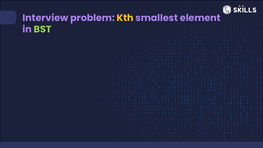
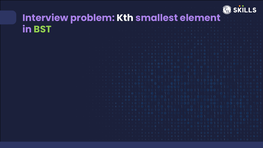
Kth colour: yellow -> white
